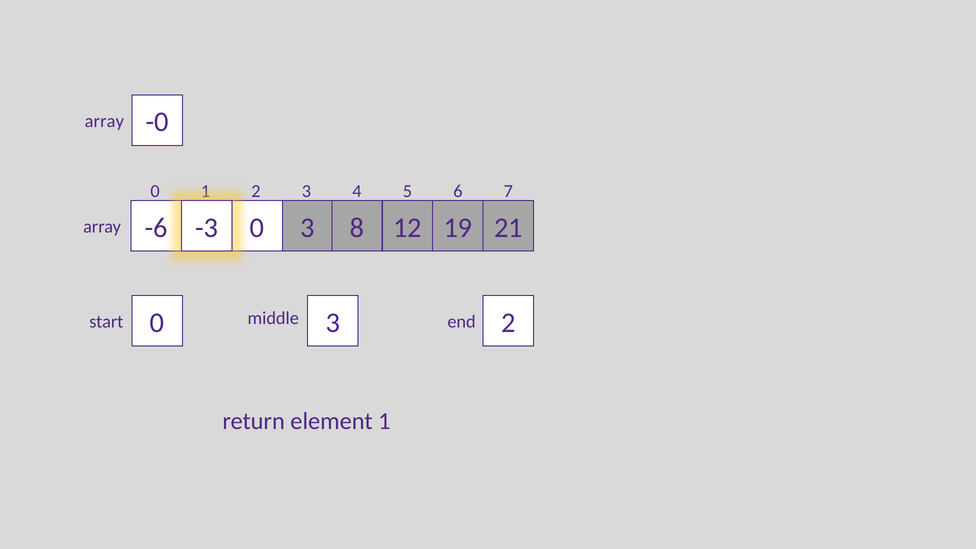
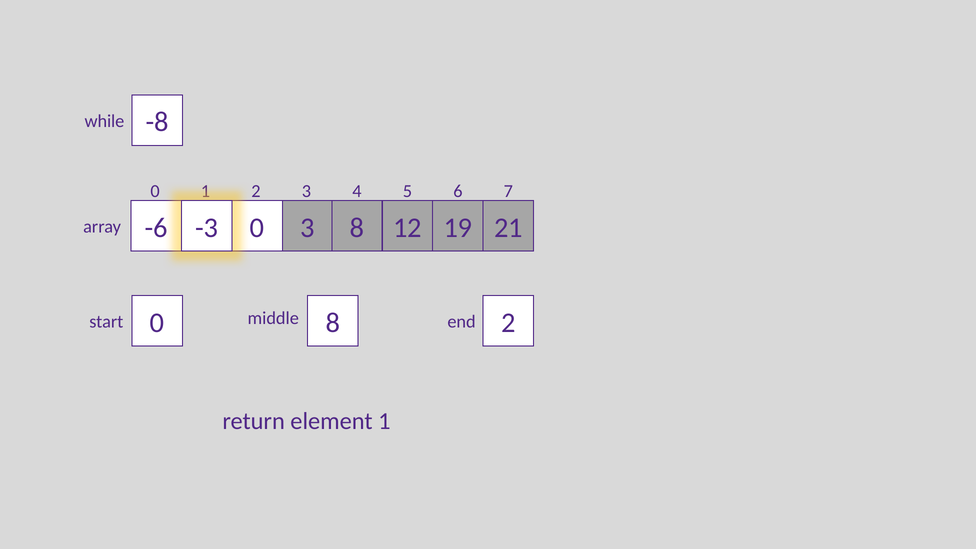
-0: -0 -> -8
array at (104, 121): array -> while
start 3: 3 -> 8
